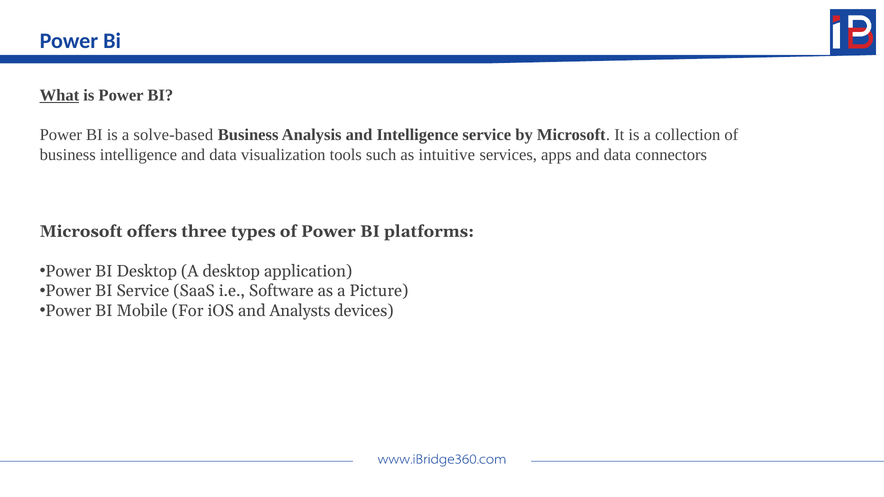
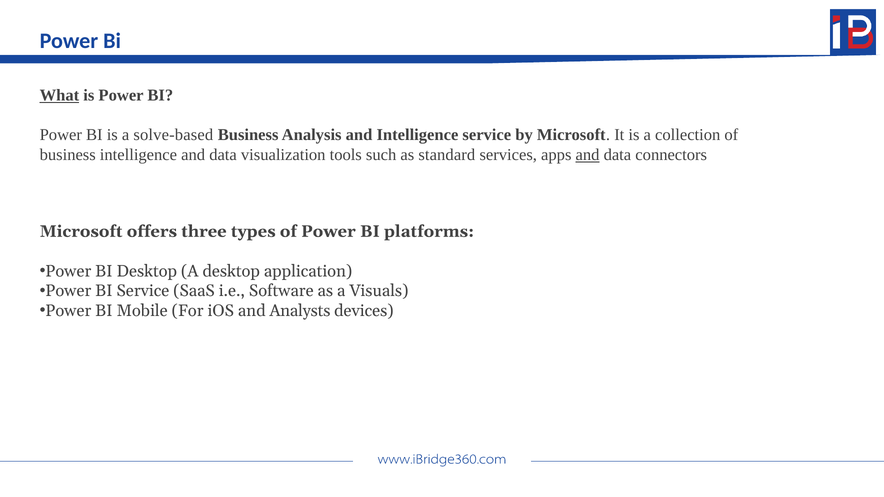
intuitive: intuitive -> standard
and at (588, 155) underline: none -> present
Picture: Picture -> Visuals
